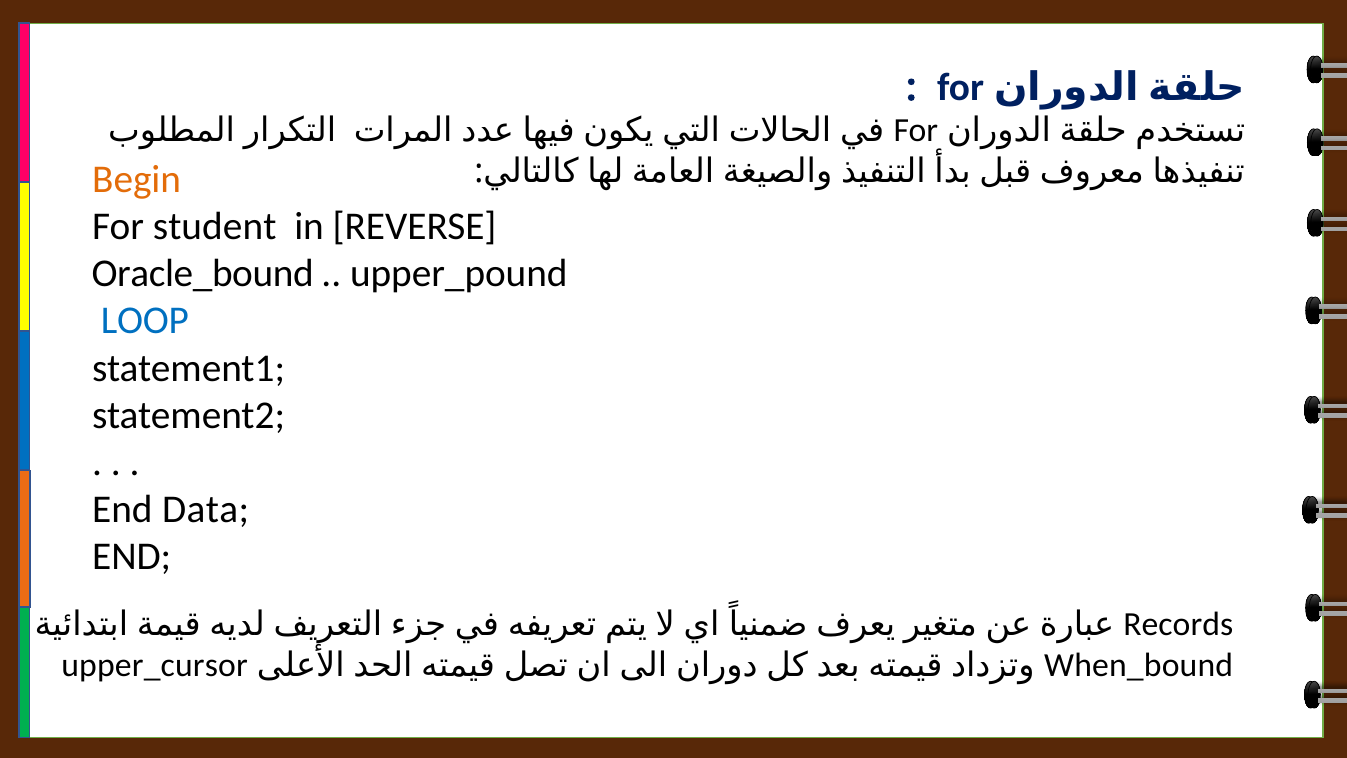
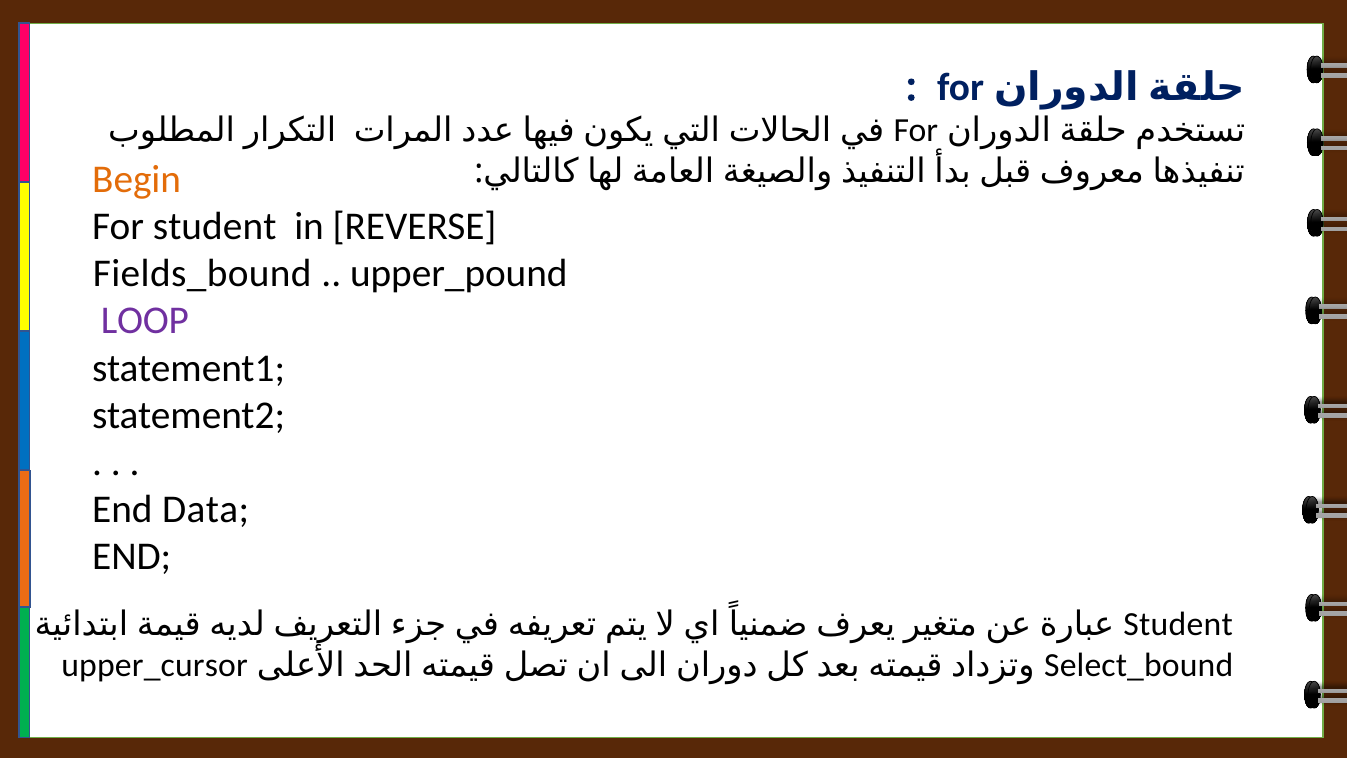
Oracle_bound: Oracle_bound -> Fields_bound
LOOP colour: blue -> purple
Records at (1178, 624): Records -> Student
When_bound: When_bound -> Select_bound
